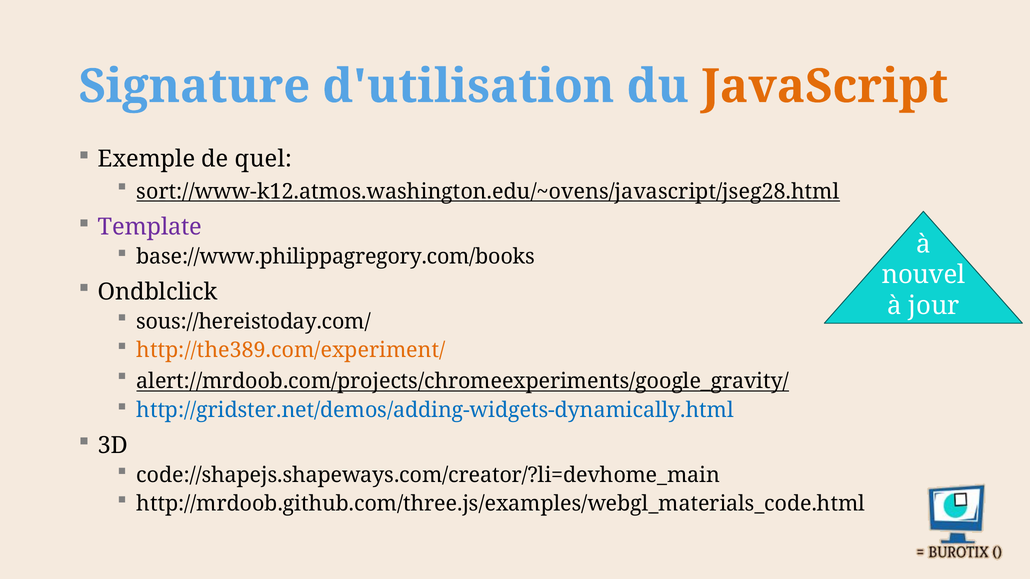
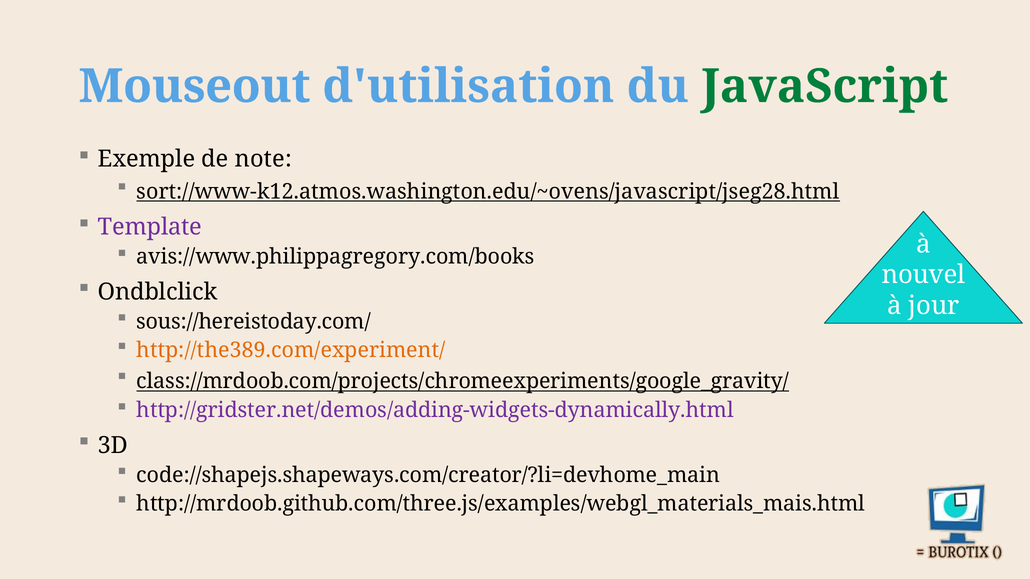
Signature: Signature -> Mouseout
JavaScript colour: orange -> green
quel: quel -> note
base://www.philippagregory.com/books: base://www.philippagregory.com/books -> avis://www.philippagregory.com/books
alert://mrdoob.com/projects/chromeexperiments/google_gravity/: alert://mrdoob.com/projects/chromeexperiments/google_gravity/ -> class://mrdoob.com/projects/chromeexperiments/google_gravity/
http://gridster.net/demos/adding-widgets-dynamically.html colour: blue -> purple
http://mrdoob.github.com/three.js/examples/webgl_materials_code.html: http://mrdoob.github.com/three.js/examples/webgl_materials_code.html -> http://mrdoob.github.com/three.js/examples/webgl_materials_mais.html
